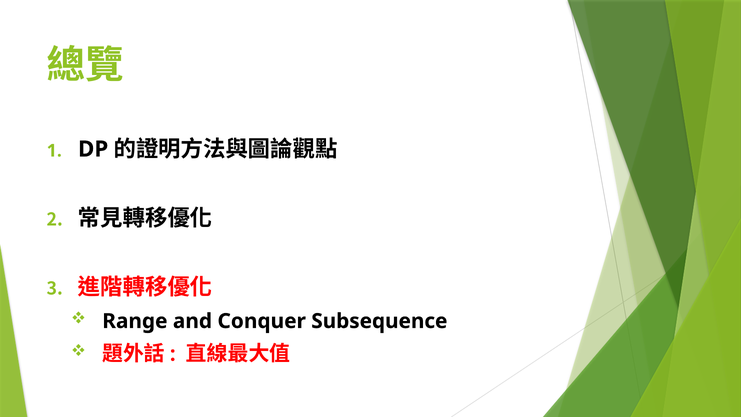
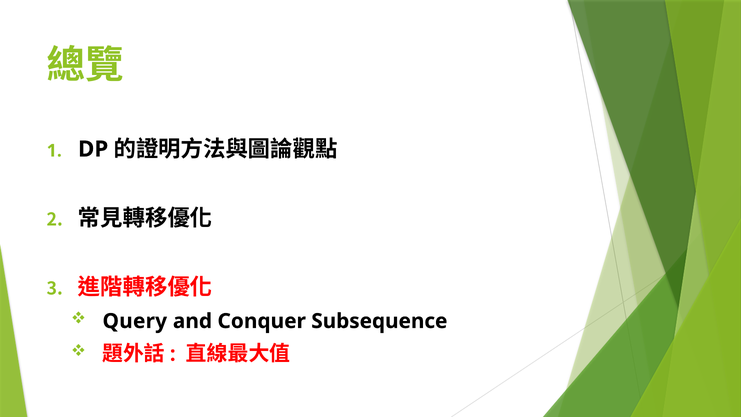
Range: Range -> Query
